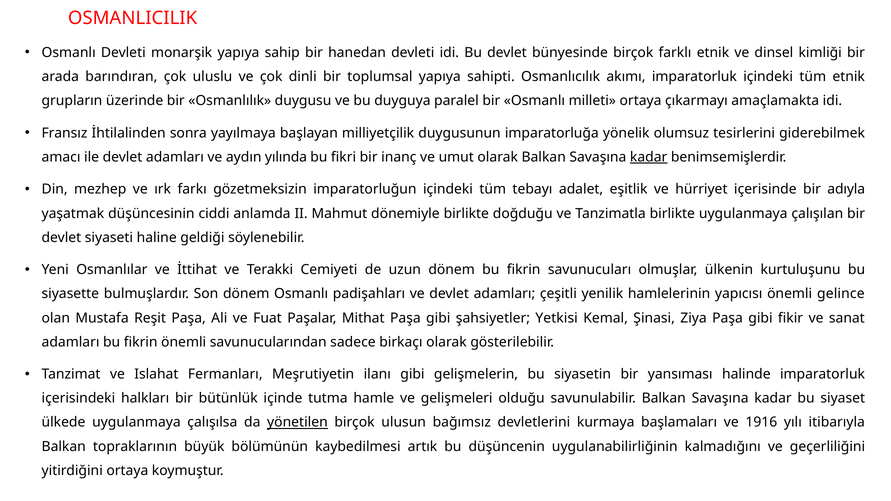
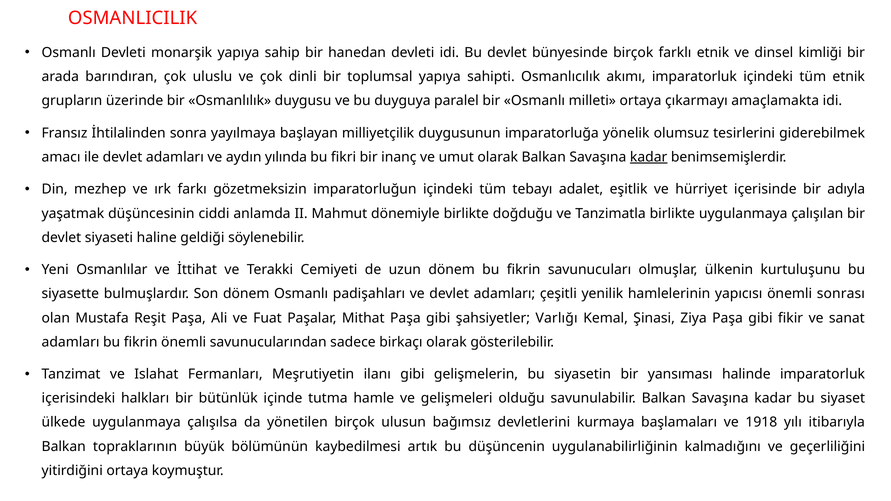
gelince: gelince -> sonrası
Yetkisi: Yetkisi -> Varlığı
yönetilen underline: present -> none
1916: 1916 -> 1918
